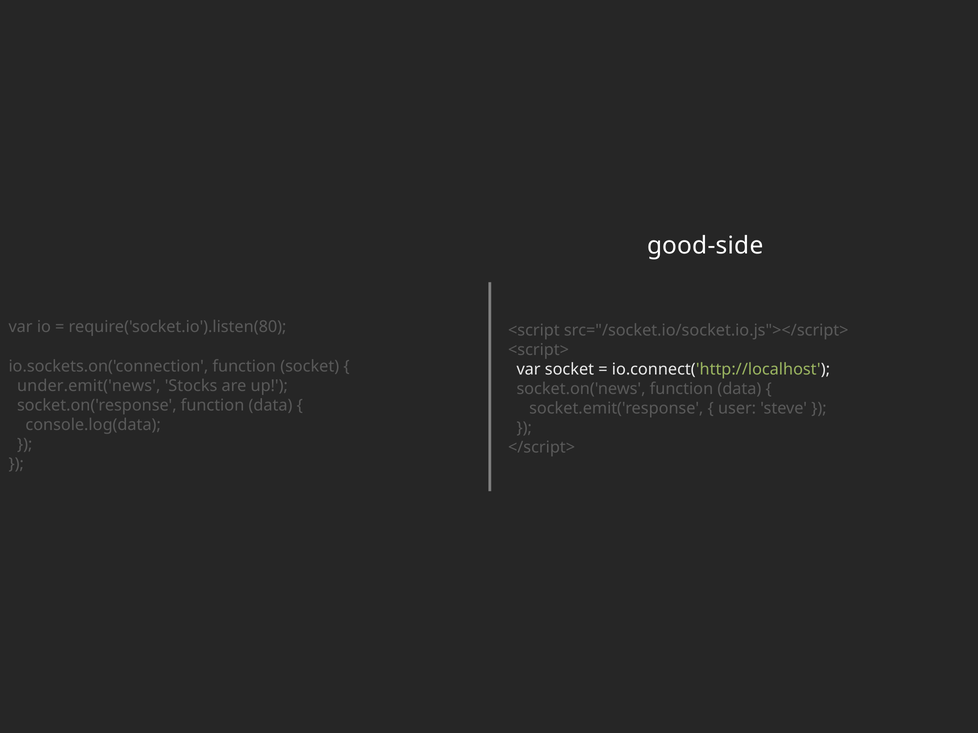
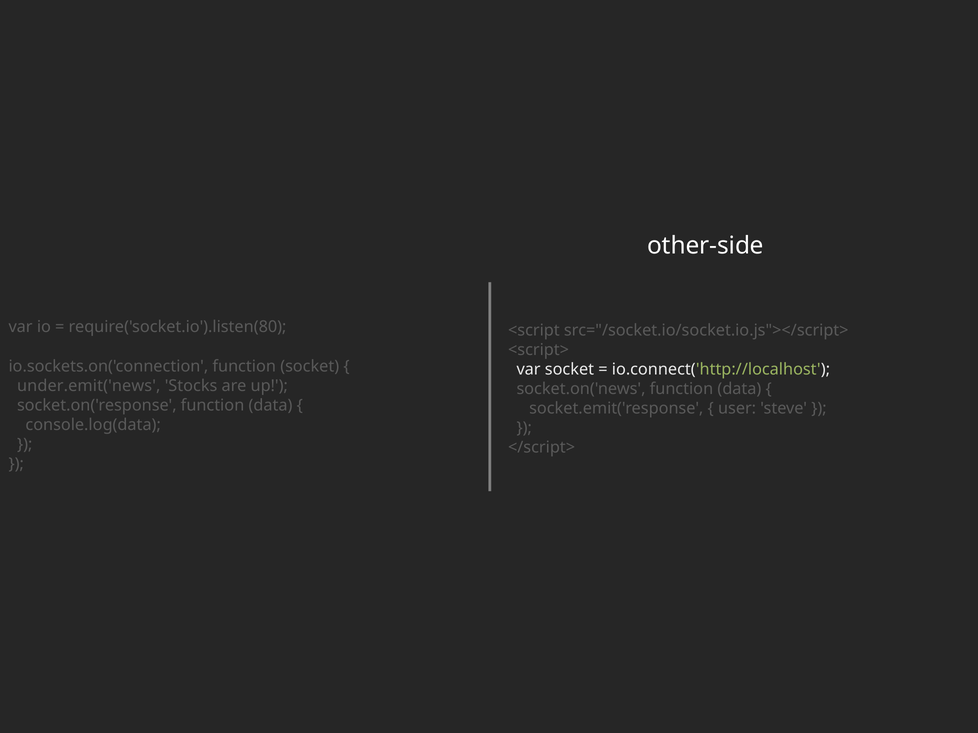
good-side: good-side -> other-side
